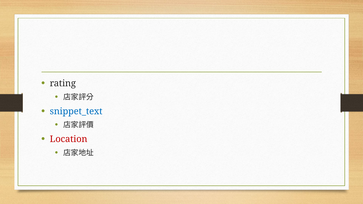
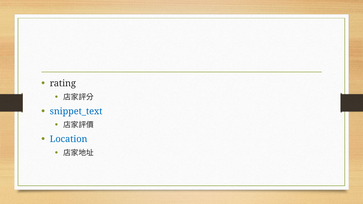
Location colour: red -> blue
